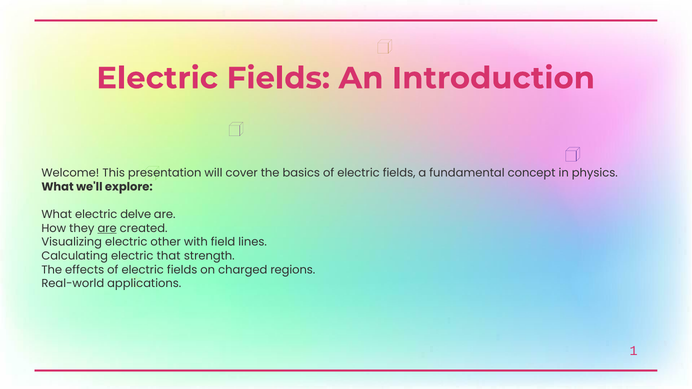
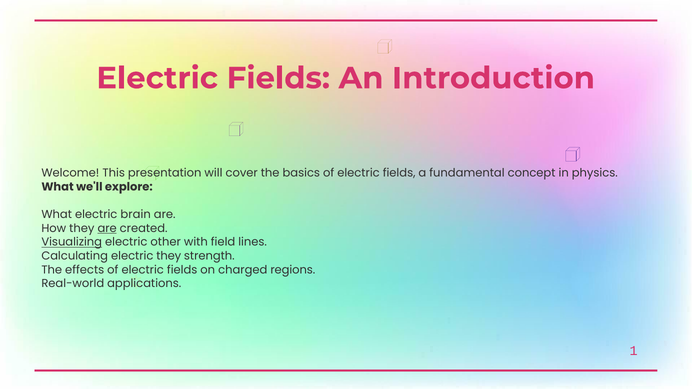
delve: delve -> brain
Visualizing underline: none -> present
electric that: that -> they
